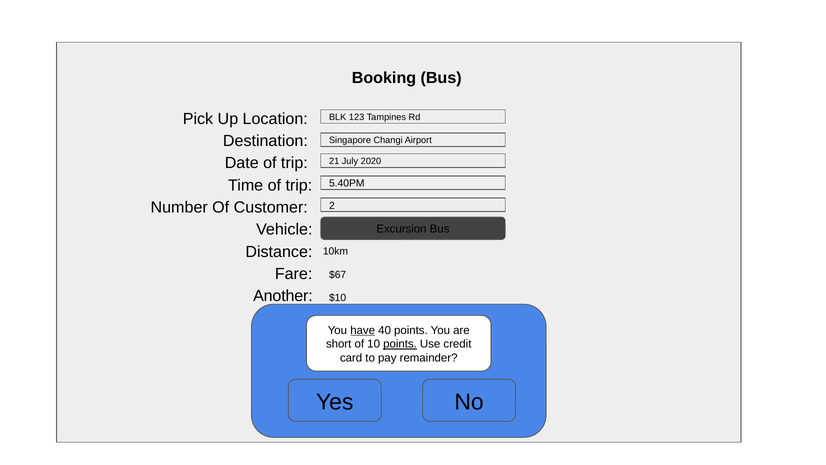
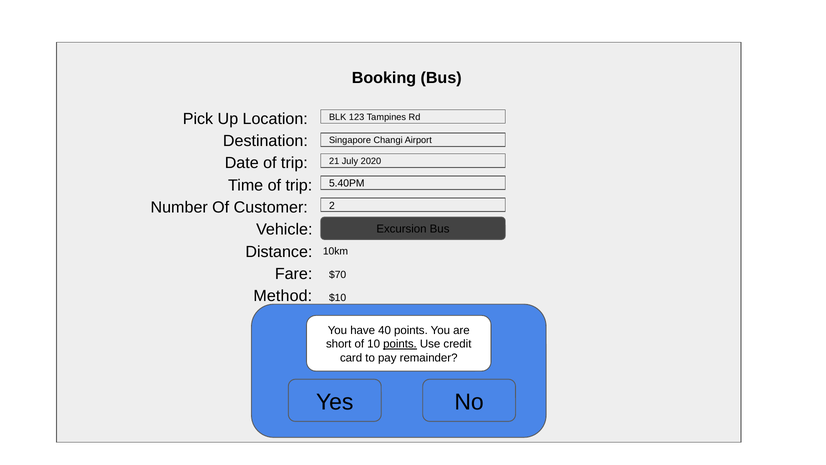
$67: $67 -> $70
Another: Another -> Method
have underline: present -> none
